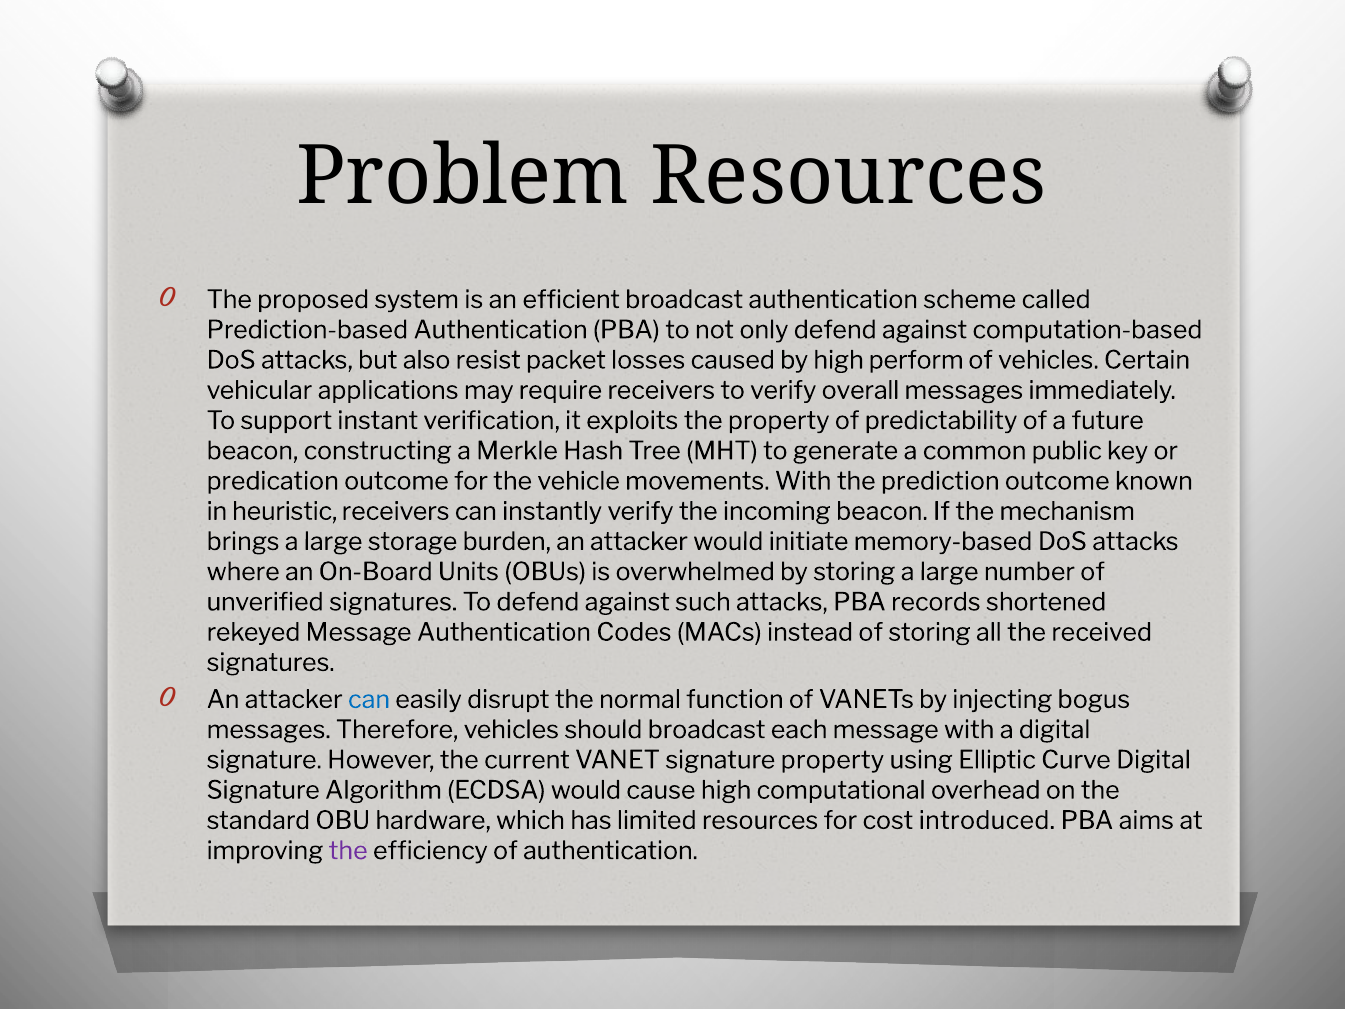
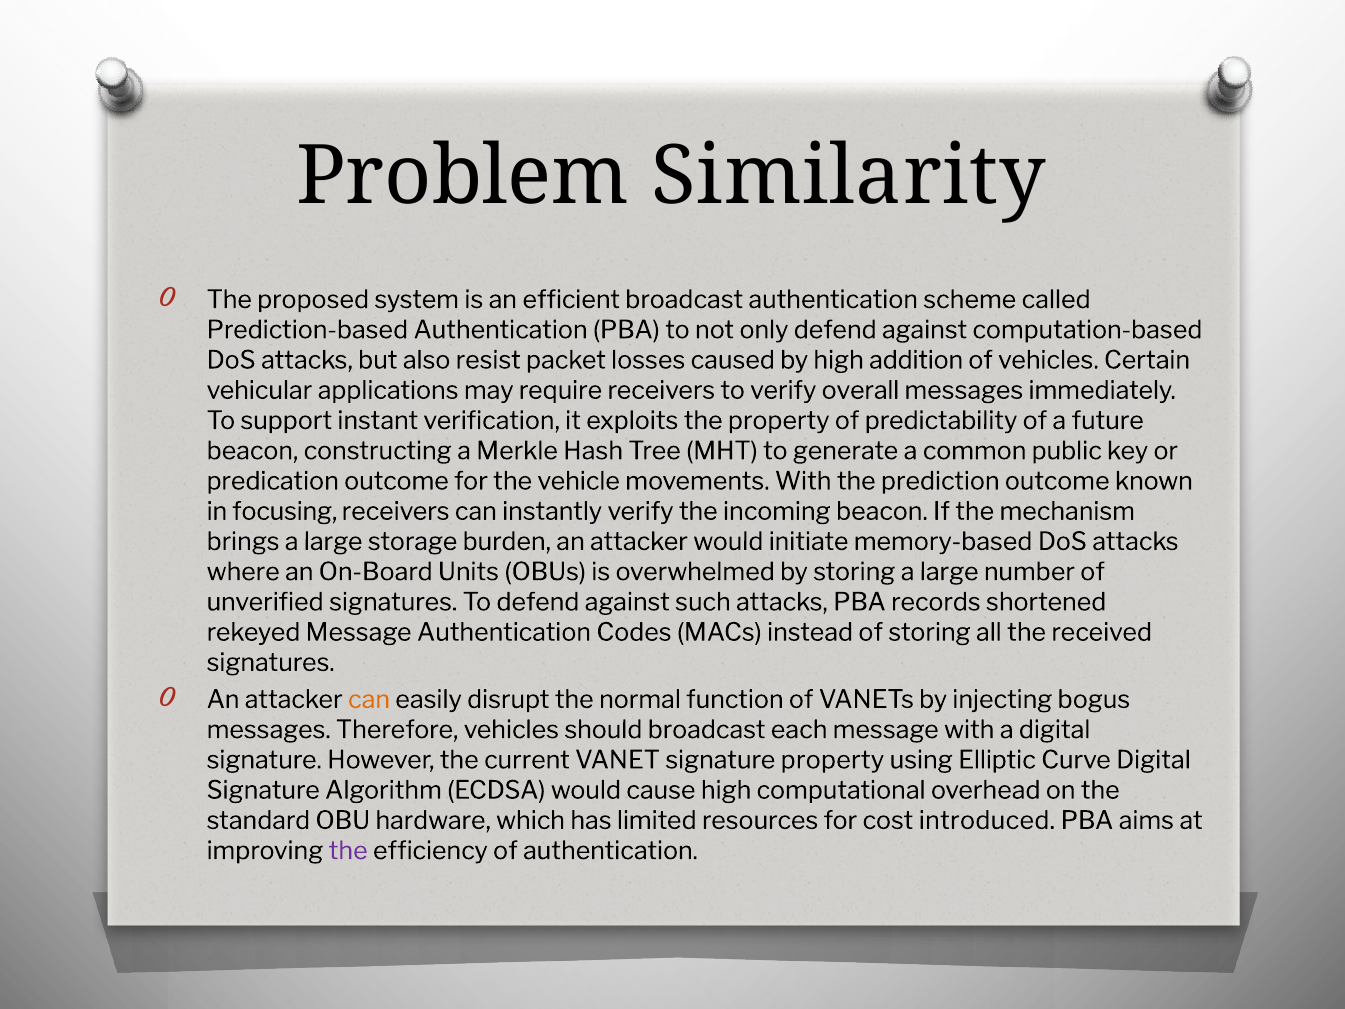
Problem Resources: Resources -> Similarity
perform: perform -> addition
heuristic: heuristic -> focusing
can at (369, 699) colour: blue -> orange
